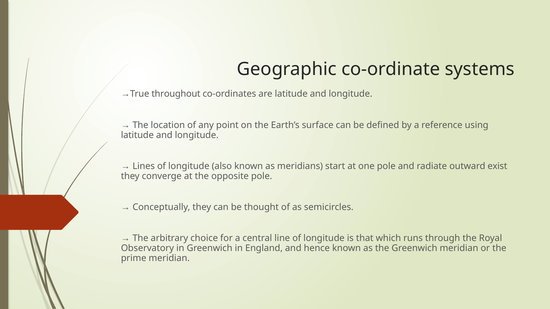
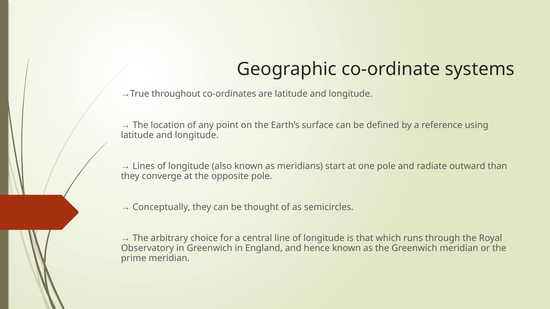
exist: exist -> than
